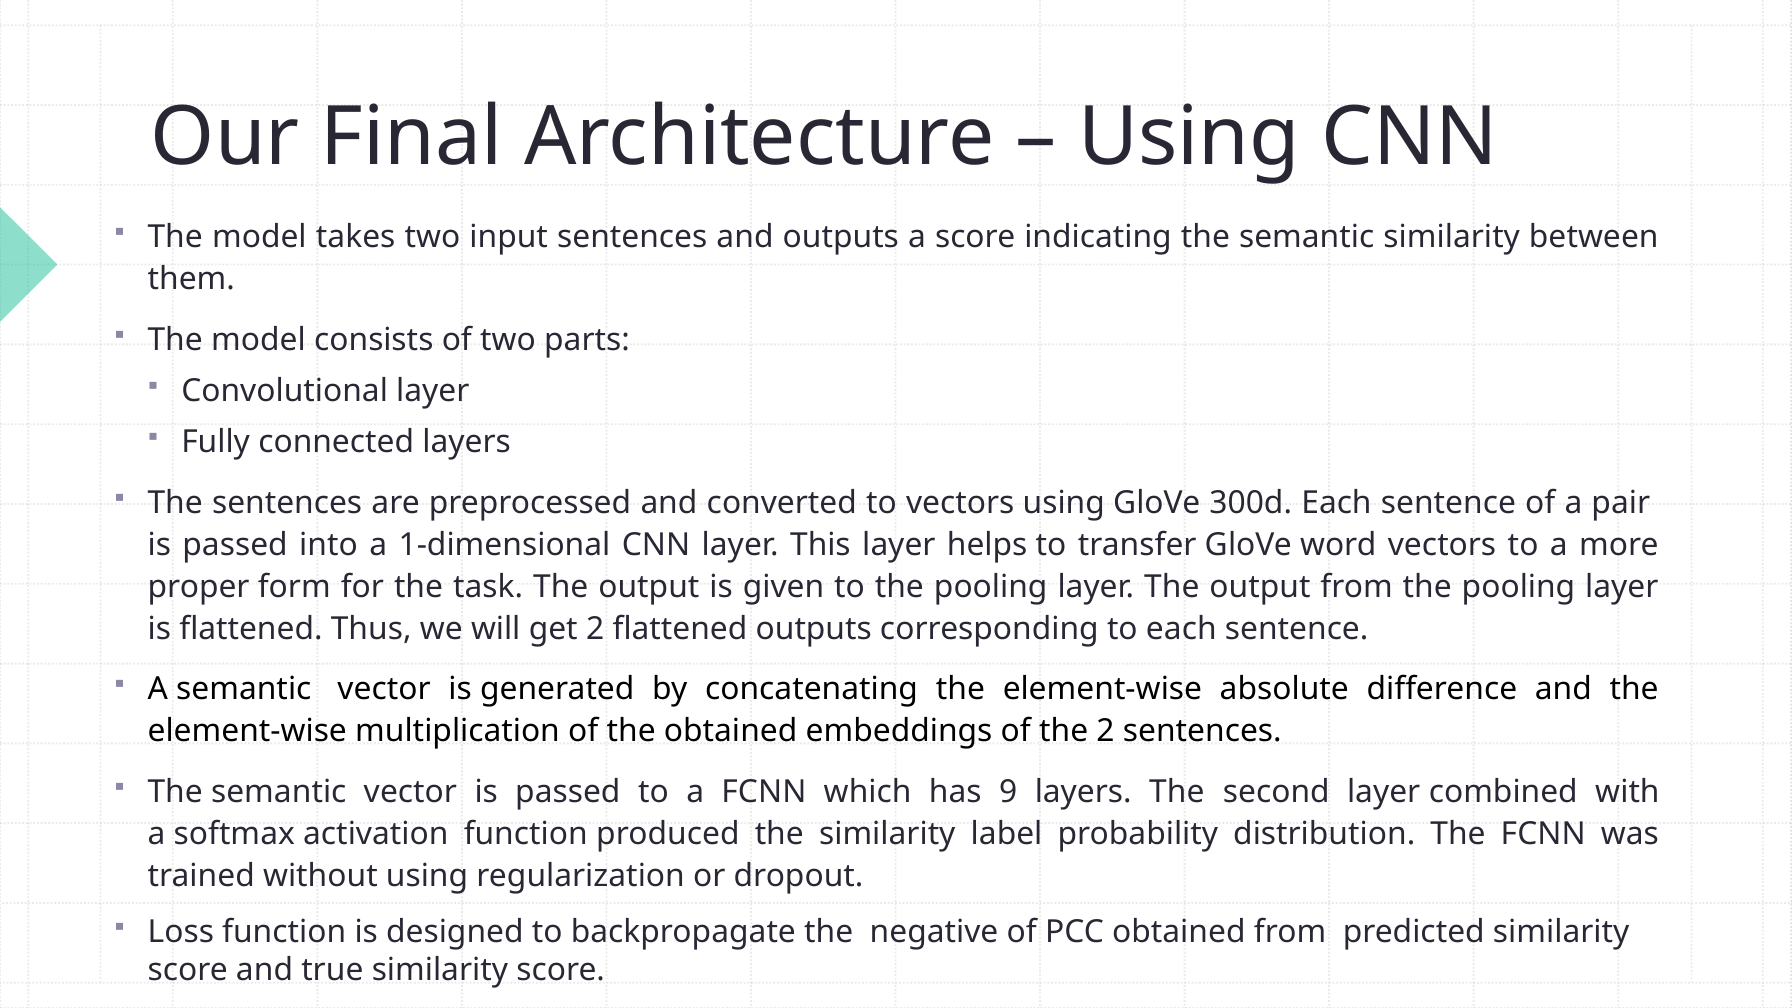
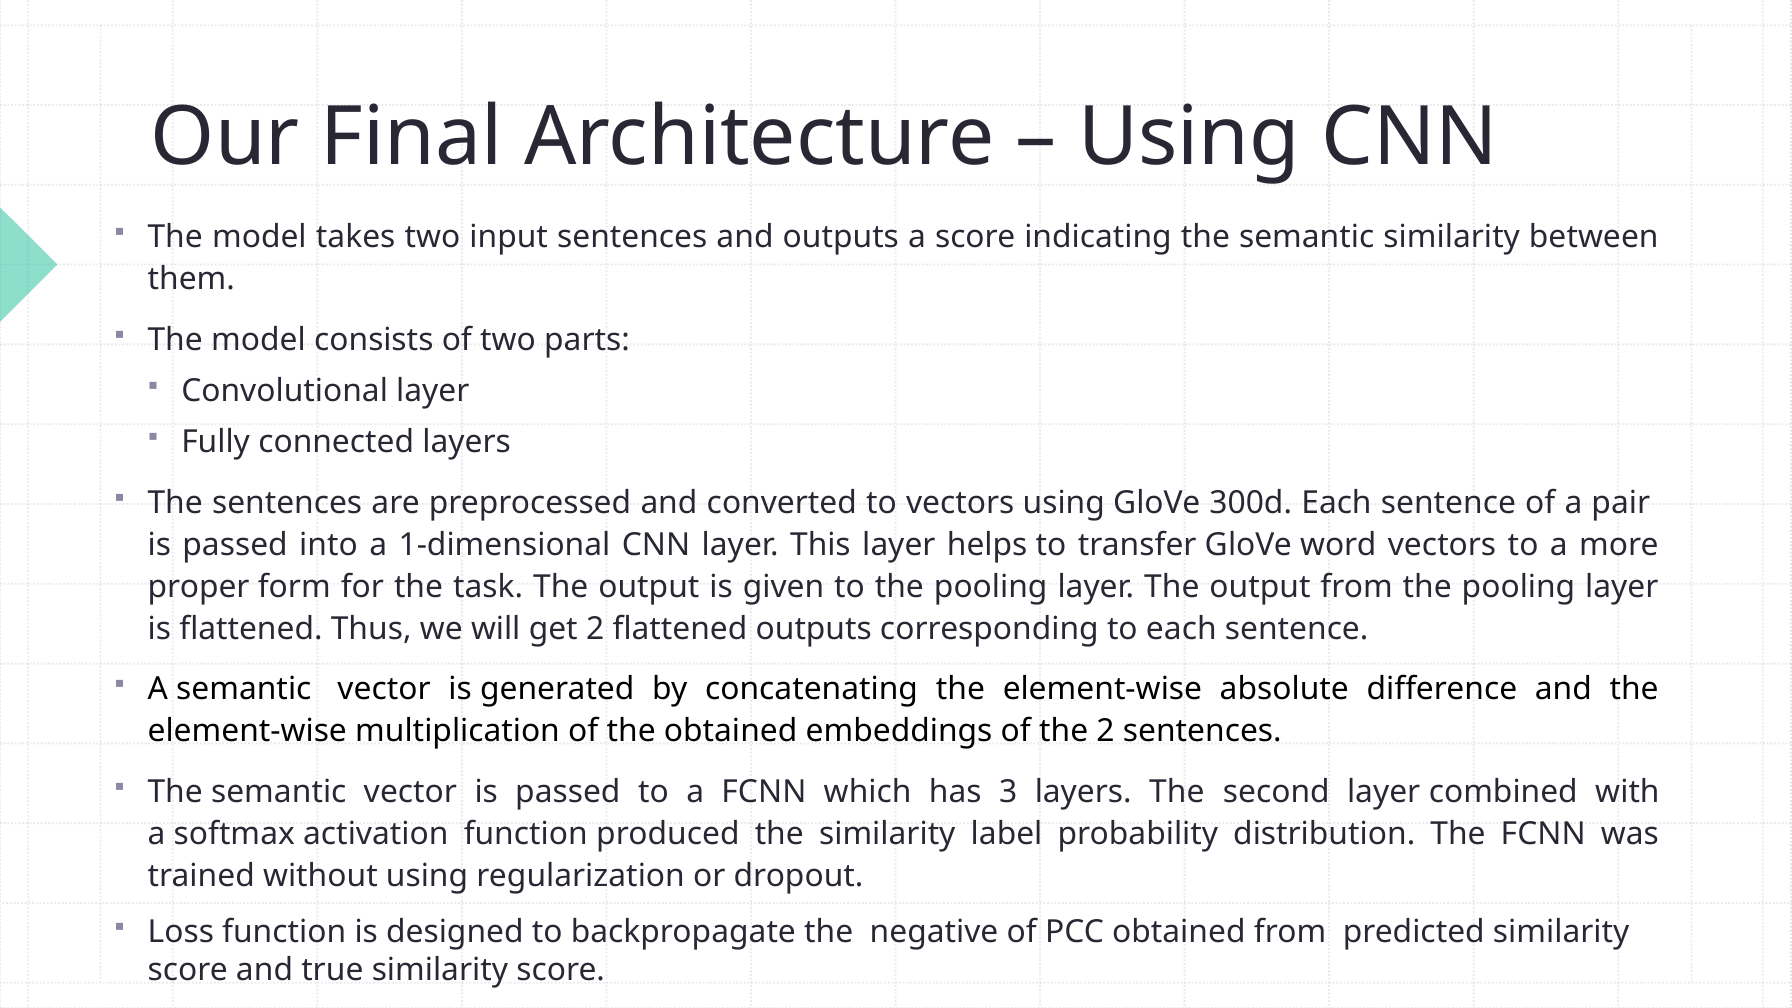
9: 9 -> 3
